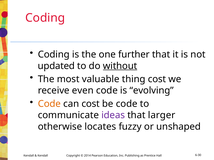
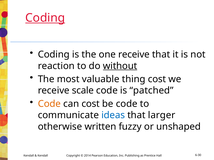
Coding at (45, 18) underline: none -> present
one further: further -> receive
updated: updated -> reaction
even: even -> scale
evolving: evolving -> patched
ideas colour: purple -> blue
locates: locates -> written
